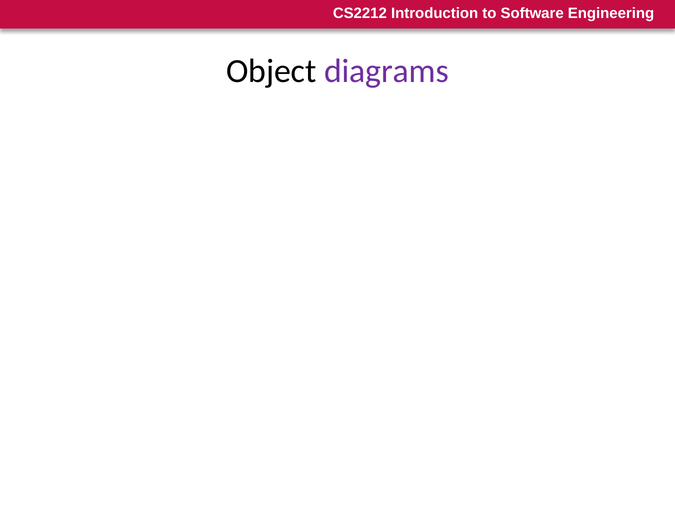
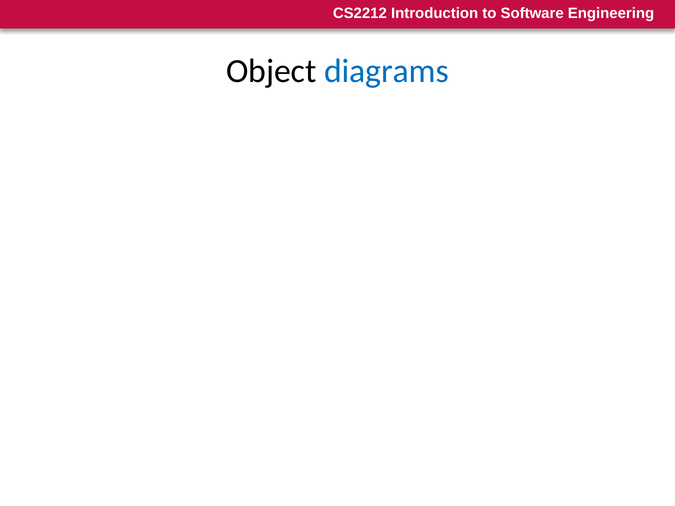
diagrams at (386, 71) colour: purple -> blue
